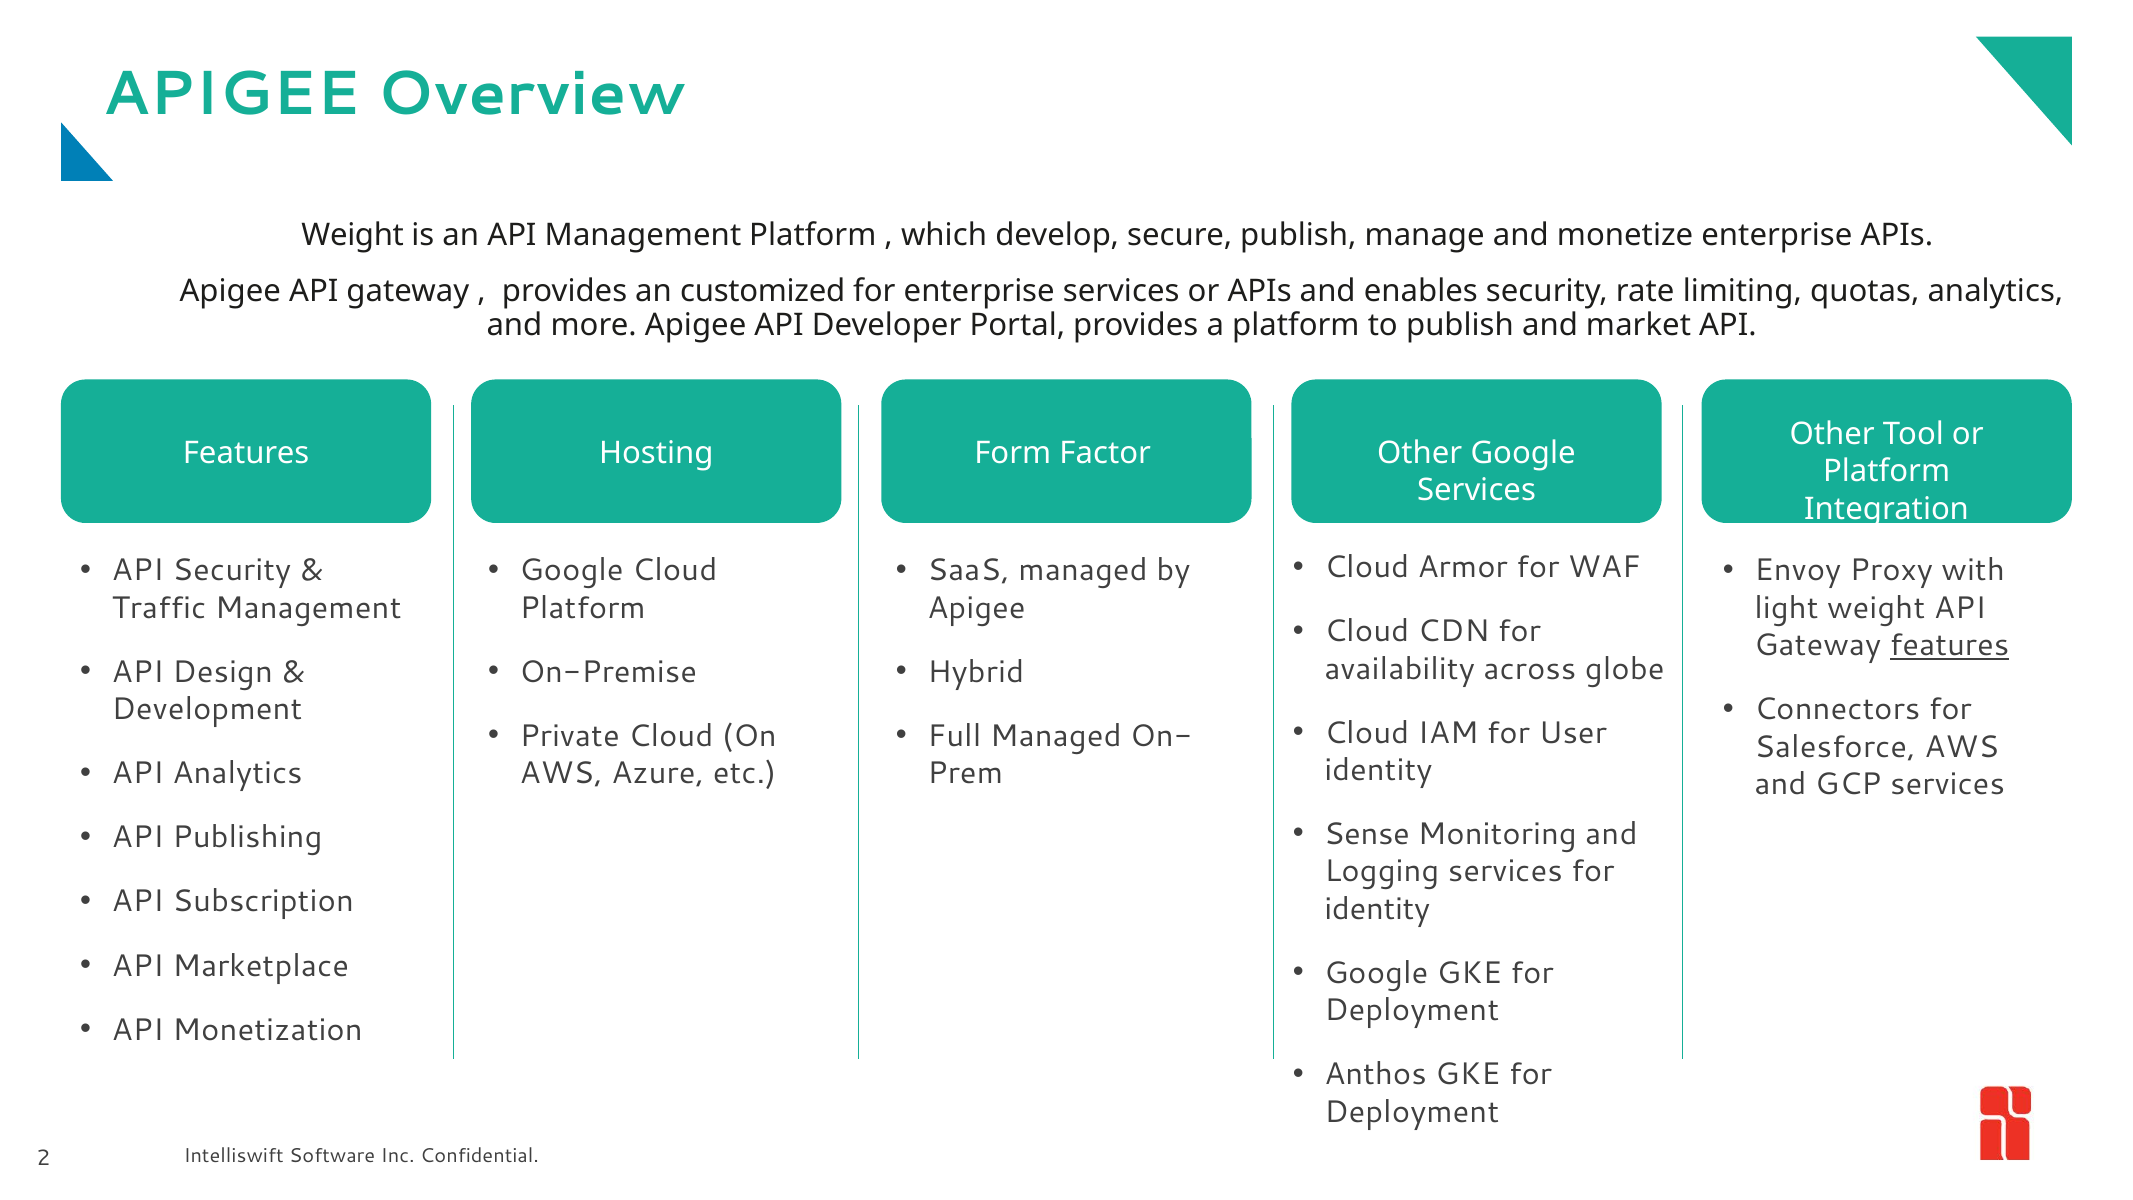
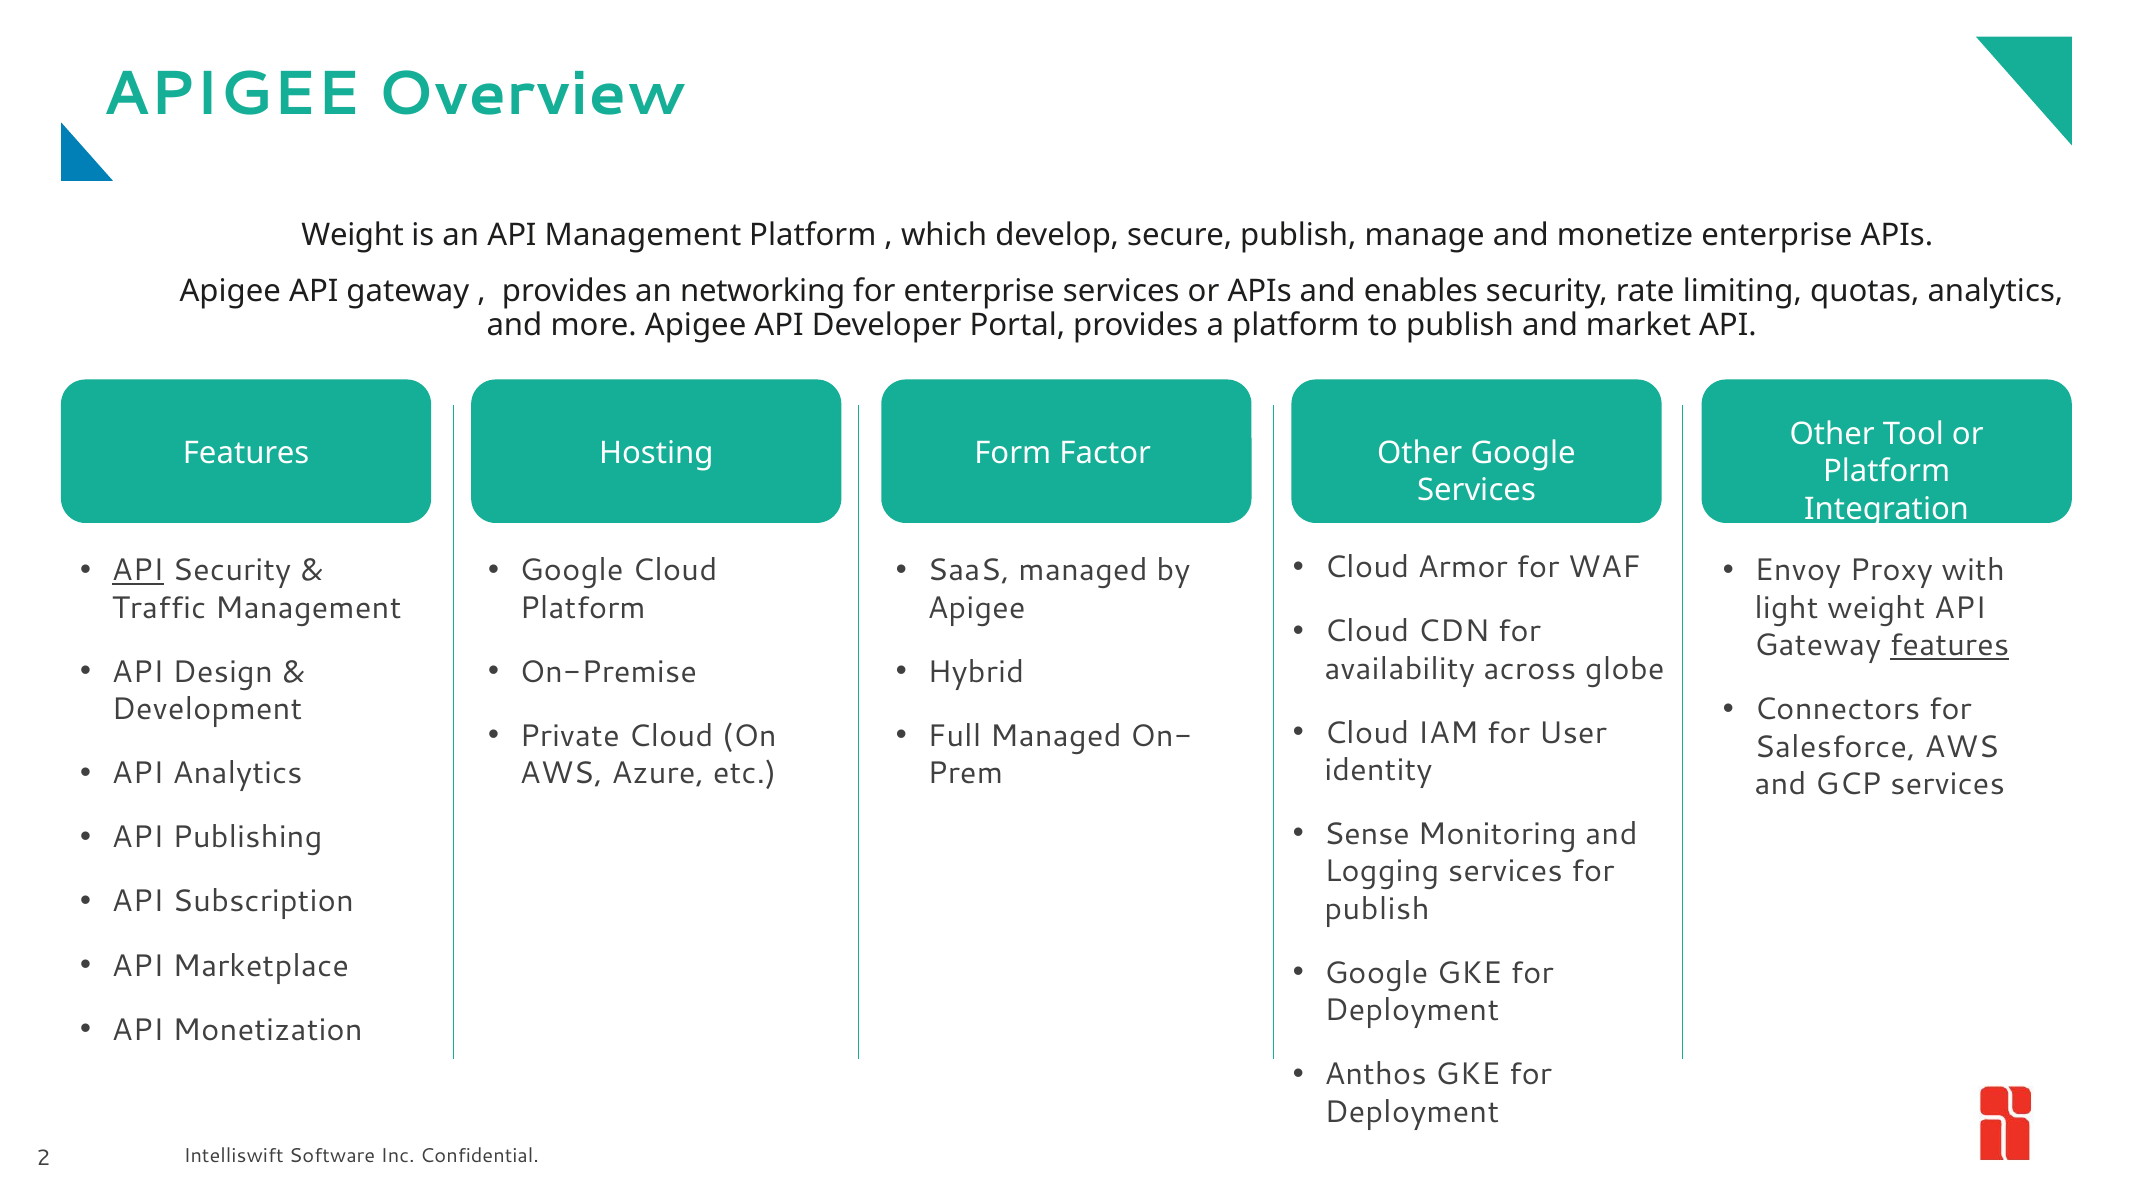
customized: customized -> networking
API at (138, 571) underline: none -> present
identity at (1377, 909): identity -> publish
